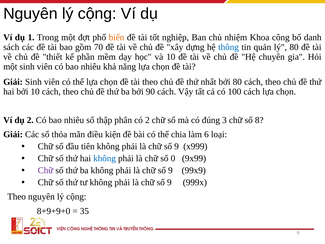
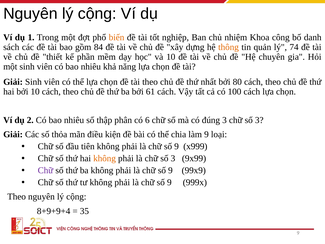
70: 70 -> 84
thông colour: blue -> orange
lý 80: 80 -> 74
90: 90 -> 61
có 2: 2 -> 6
3 chữ số 8: 8 -> 3
làm 6: 6 -> 9
không at (105, 158) colour: blue -> orange
là chữ số 0: 0 -> 3
8+9+9+0: 8+9+9+0 -> 8+9+9+4
